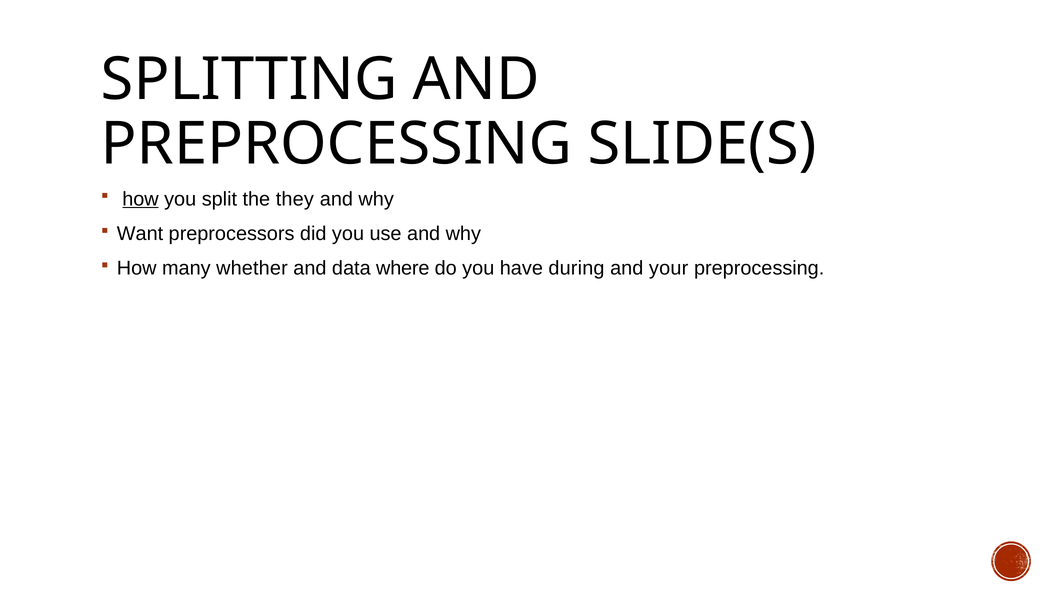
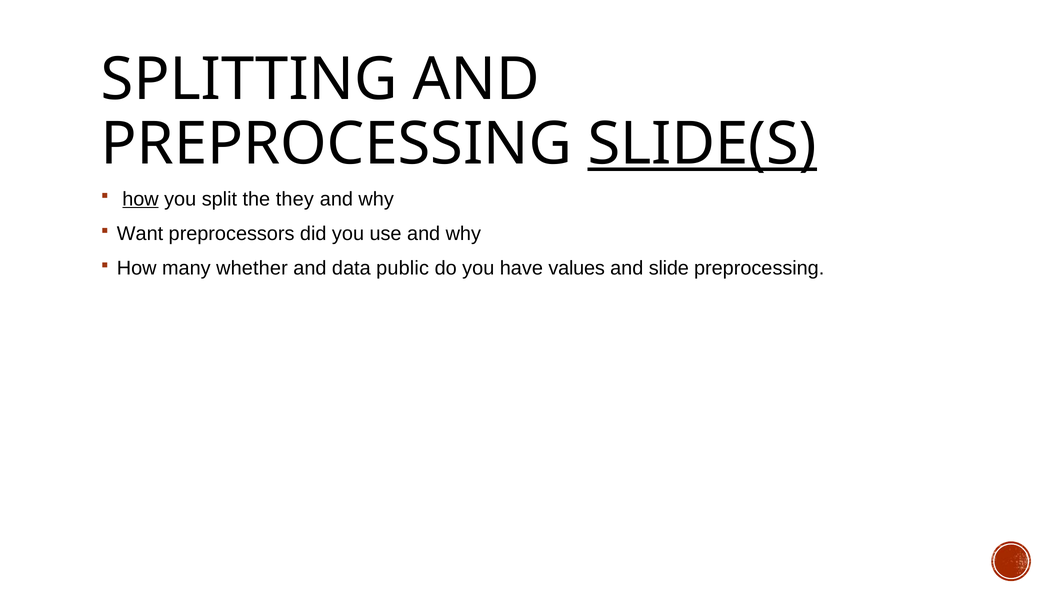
SLIDE(S underline: none -> present
where: where -> public
during: during -> values
your: your -> slide
